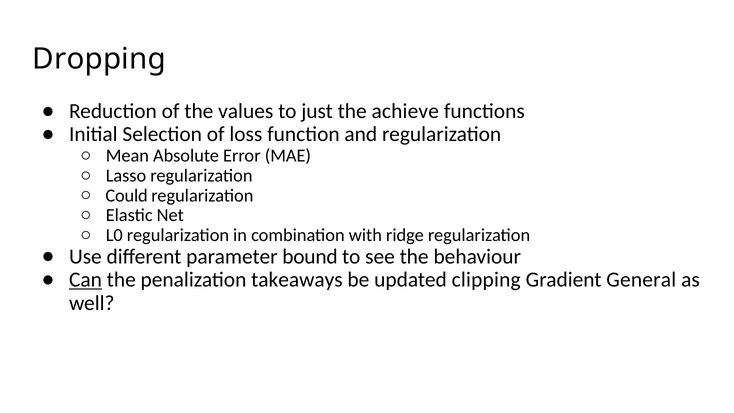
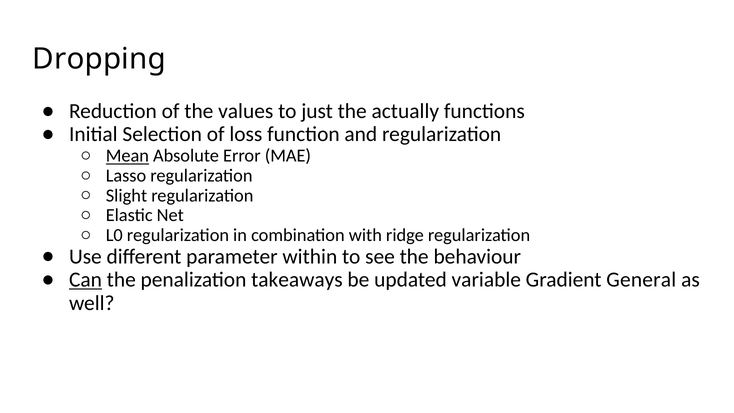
achieve: achieve -> actually
Mean underline: none -> present
Could: Could -> Slight
bound: bound -> within
clipping: clipping -> variable
